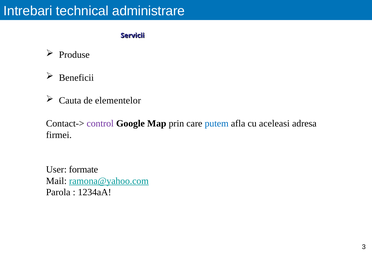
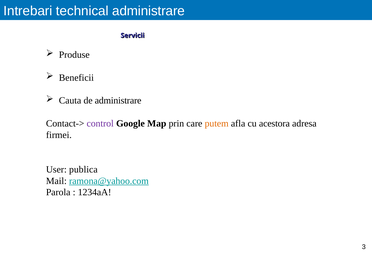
de elementelor: elementelor -> administrare
putem colour: blue -> orange
aceleasi: aceleasi -> acestora
formate: formate -> publica
